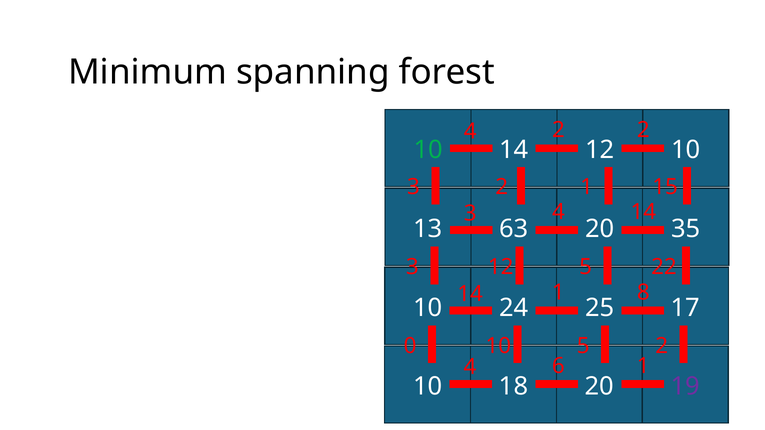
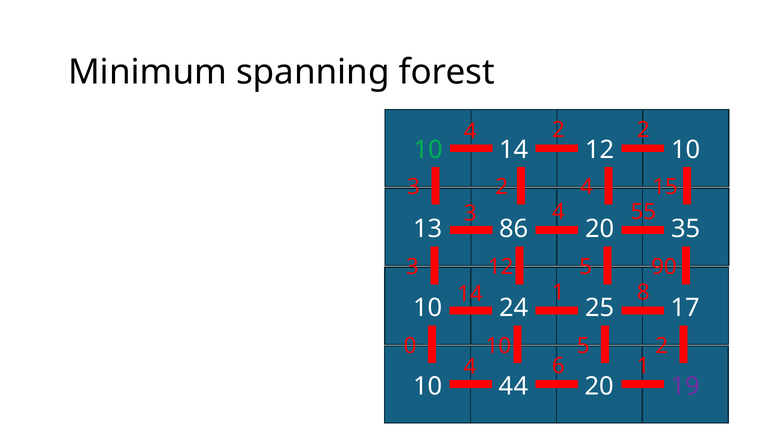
2 1: 1 -> 4
4 14: 14 -> 55
63: 63 -> 86
22: 22 -> 90
18: 18 -> 44
